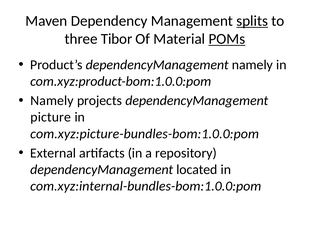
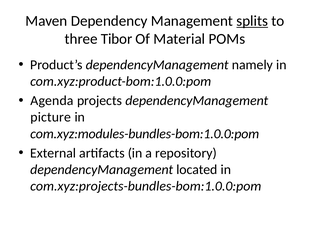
POMs underline: present -> none
Namely at (52, 101): Namely -> Agenda
com.xyz:picture-bundles-bom:1.0.0:pom: com.xyz:picture-bundles-bom:1.0.0:pom -> com.xyz:modules-bundles-bom:1.0.0:pom
com.xyz:internal-bundles-bom:1.0.0:pom: com.xyz:internal-bundles-bom:1.0.0:pom -> com.xyz:projects-bundles-bom:1.0.0:pom
